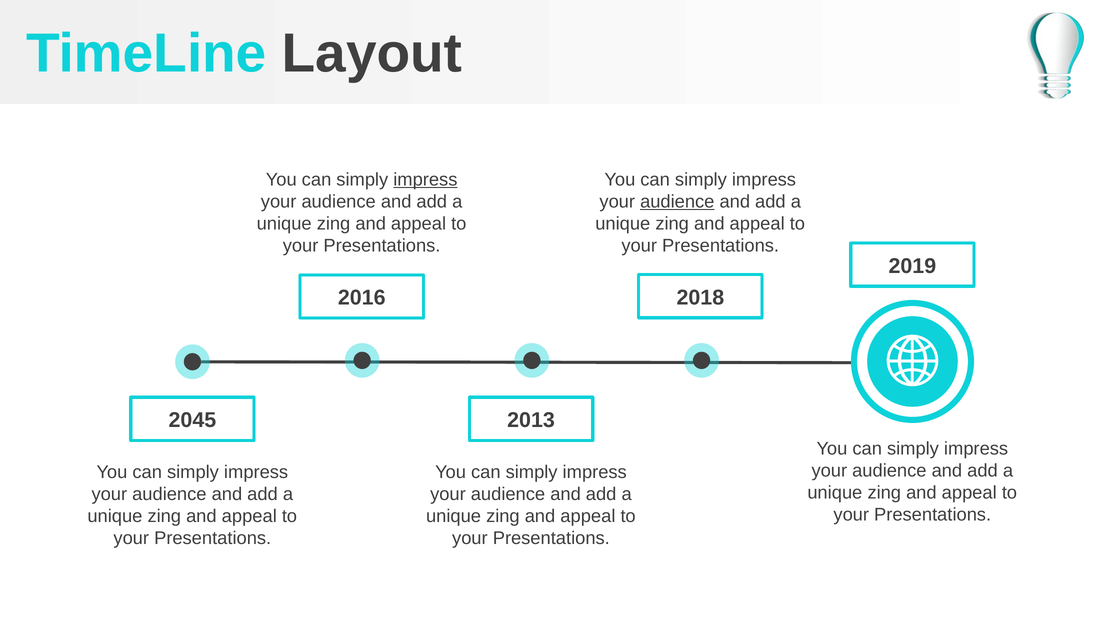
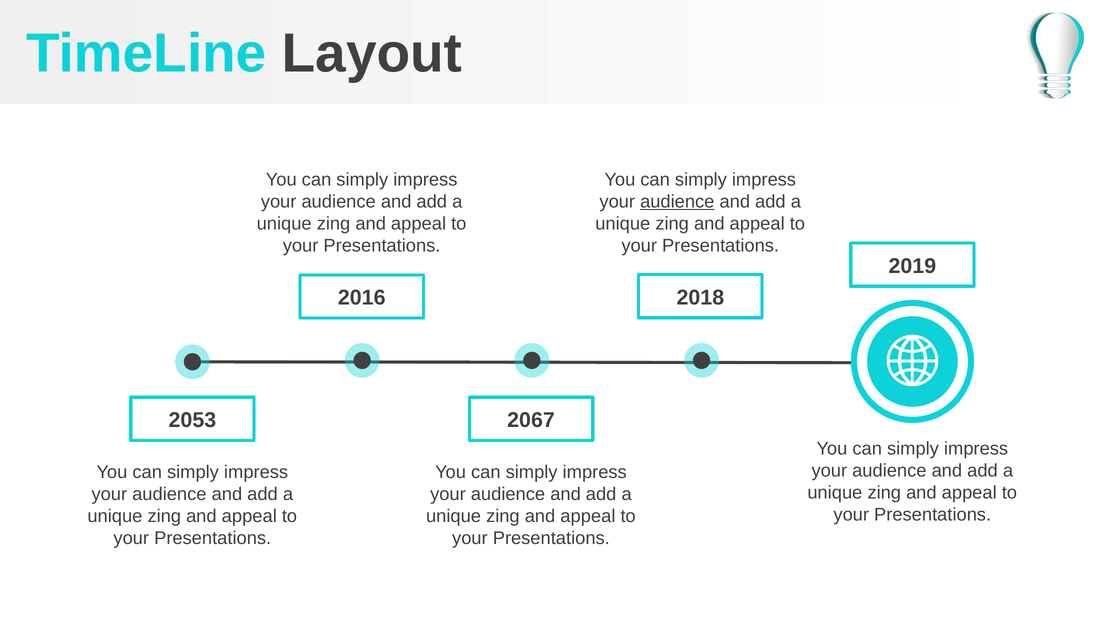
impress at (425, 180) underline: present -> none
2045: 2045 -> 2053
2013: 2013 -> 2067
